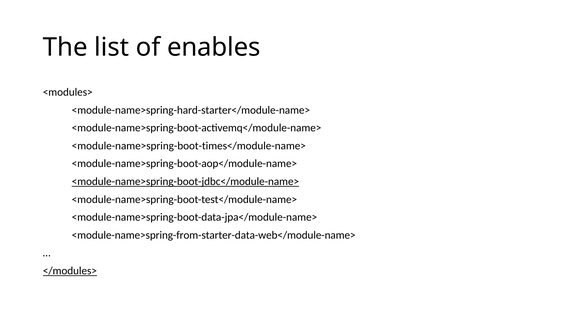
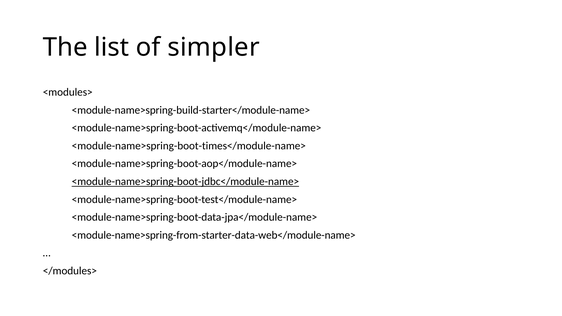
enables: enables -> simpler
<module-name>spring-hard-starter</module-name>: <module-name>spring-hard-starter</module-name> -> <module-name>spring-build-starter</module-name>
</modules> underline: present -> none
